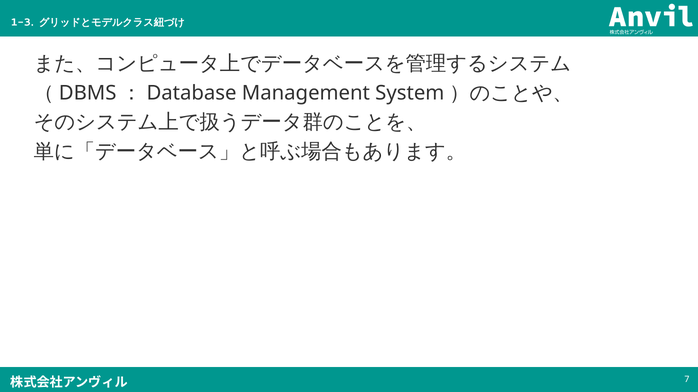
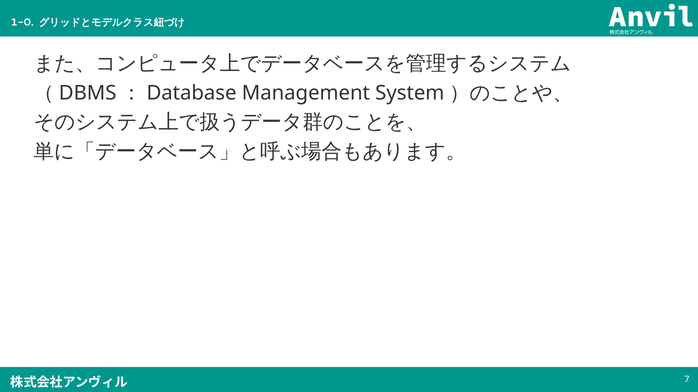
1-3: 1-3 -> 1-0
